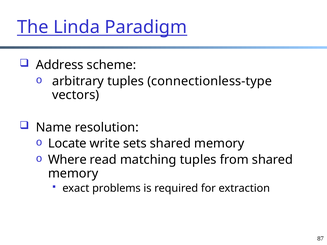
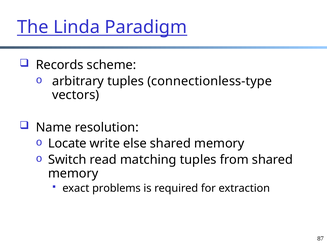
Address: Address -> Records
sets: sets -> else
Where: Where -> Switch
